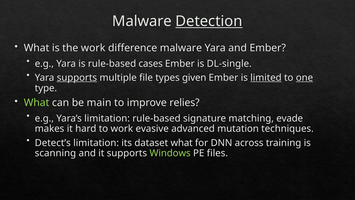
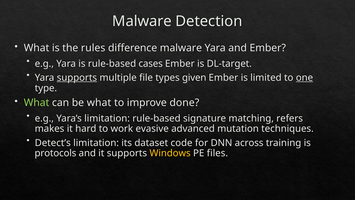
Detection underline: present -> none
the work: work -> rules
DL-single: DL-single -> DL-target
limited underline: present -> none
be main: main -> what
relies: relies -> done
evade: evade -> refers
dataset what: what -> code
scanning: scanning -> protocols
Windows colour: light green -> yellow
